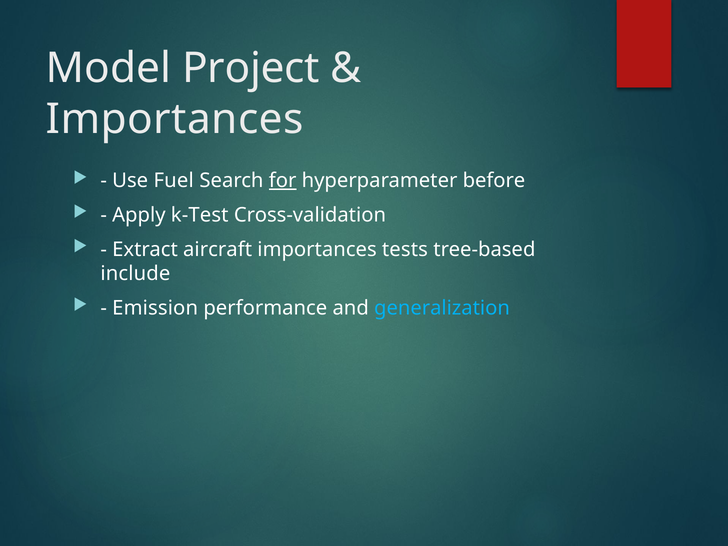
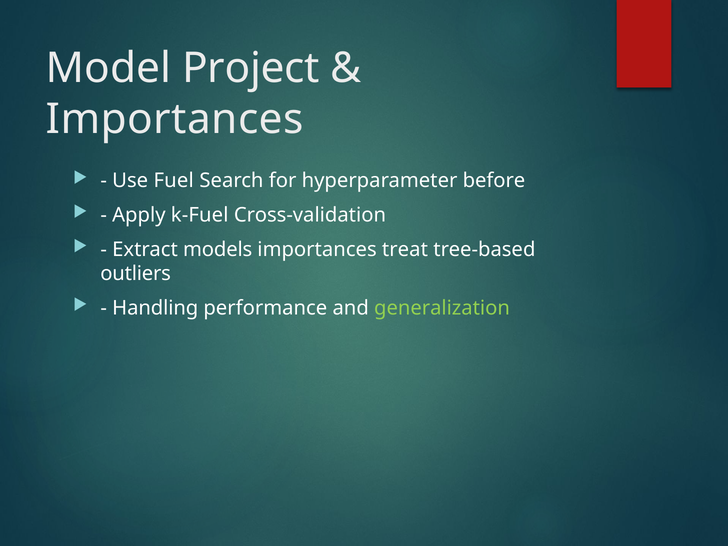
for underline: present -> none
k-Test: k-Test -> k-Fuel
aircraft: aircraft -> models
tests: tests -> treat
include: include -> outliers
Emission: Emission -> Handling
generalization colour: light blue -> light green
